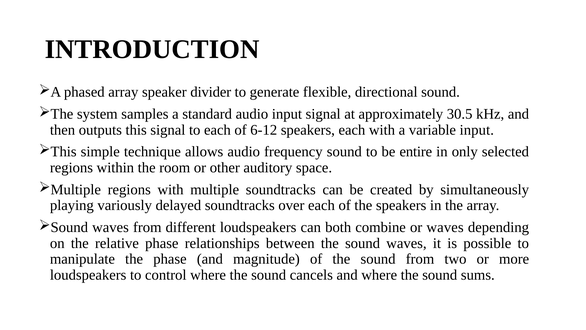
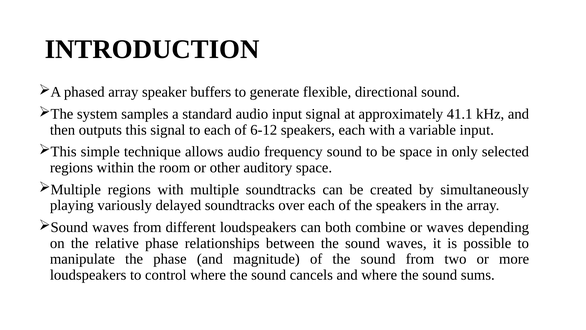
divider: divider -> buffers
30.5: 30.5 -> 41.1
be entire: entire -> space
